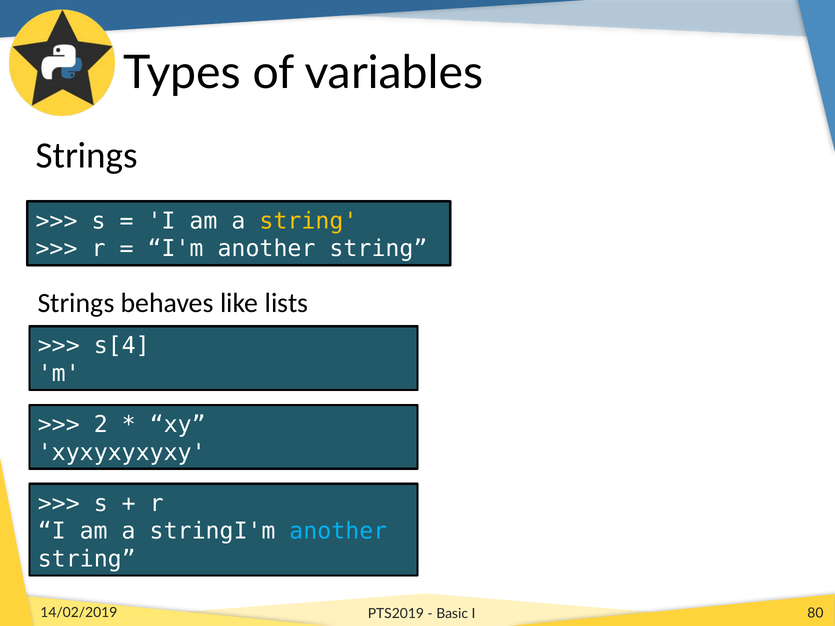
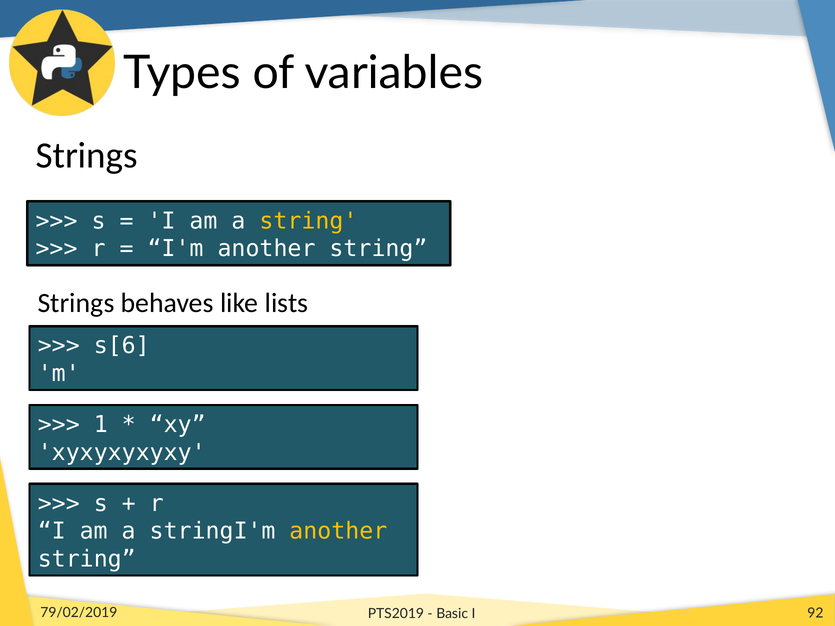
s[4: s[4 -> s[6
2: 2 -> 1
another at (338, 532) colour: light blue -> yellow
14/02/2019: 14/02/2019 -> 79/02/2019
80: 80 -> 92
